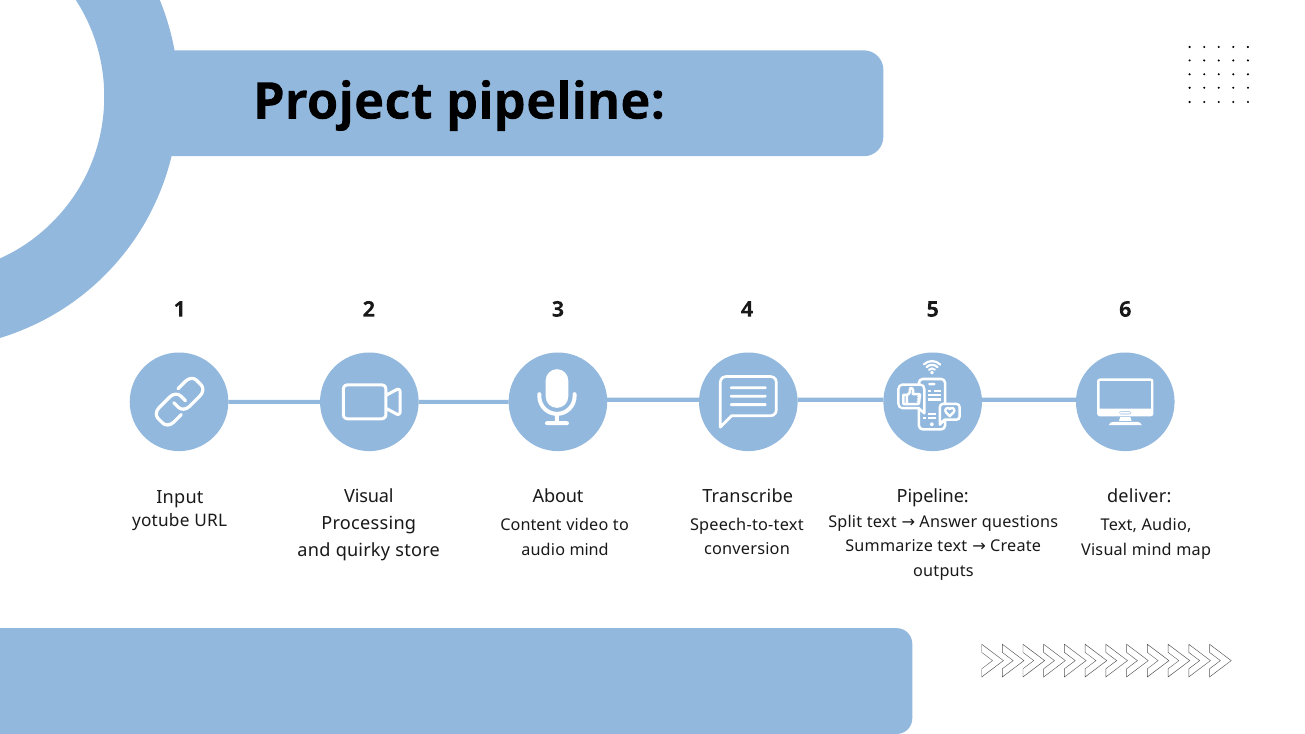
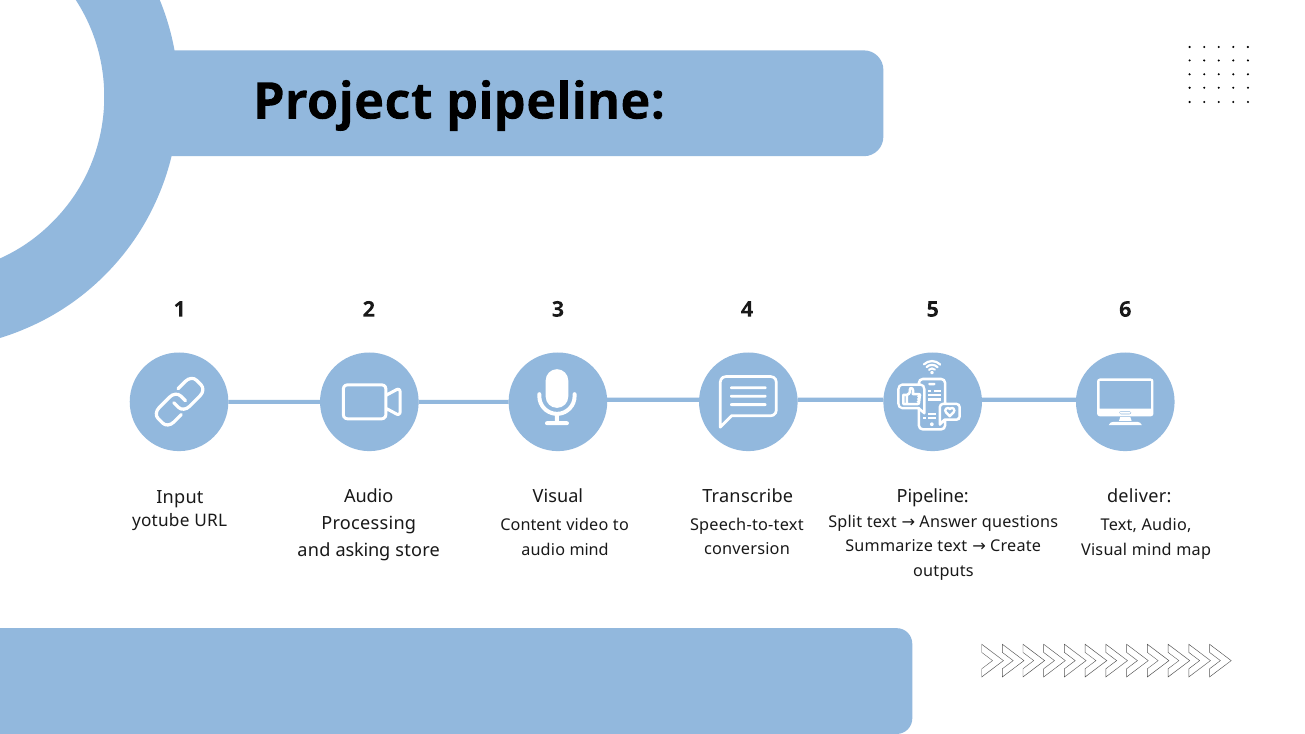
About at (558, 497): About -> Visual
Visual at (369, 497): Visual -> Audio
and quirky: quirky -> asking
